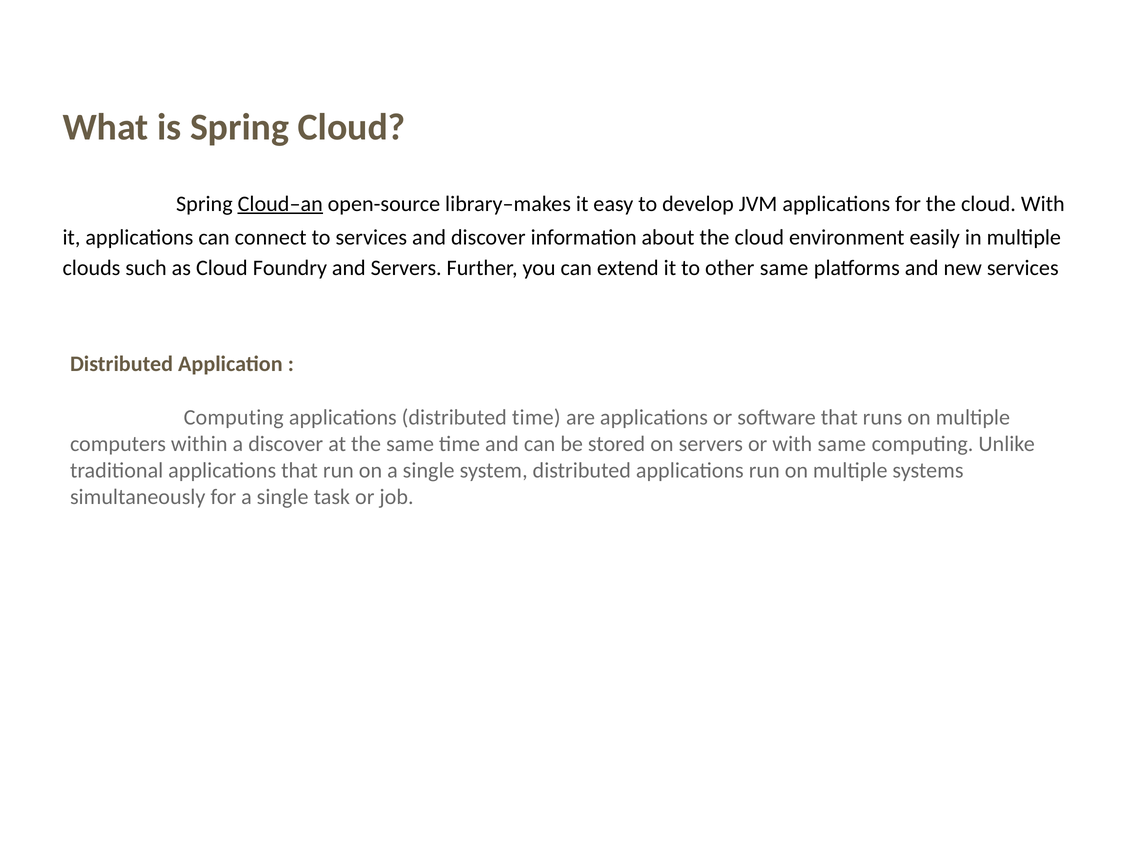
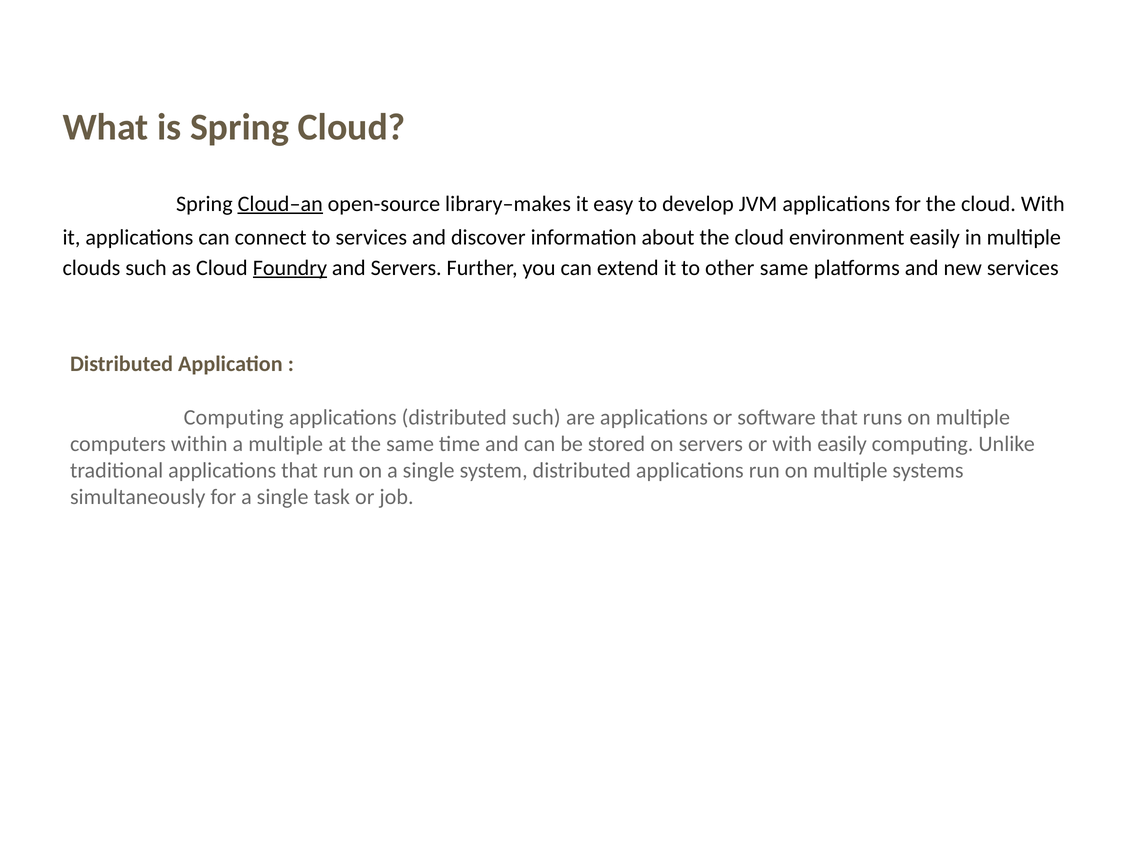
Foundry underline: none -> present
distributed time: time -> such
a discover: discover -> multiple
with same: same -> easily
